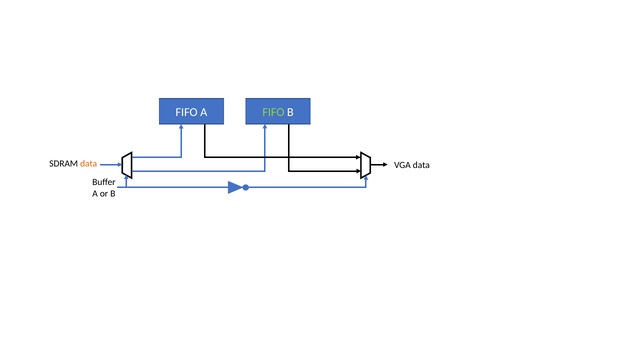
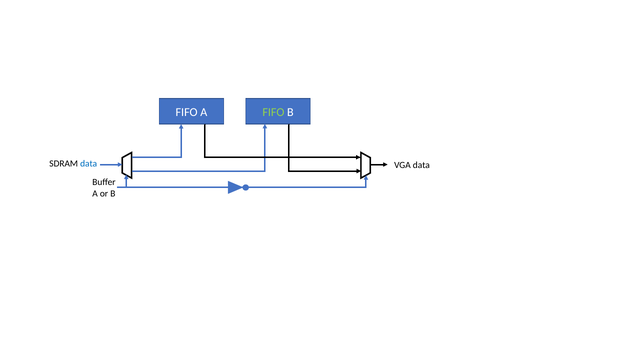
data at (89, 164) colour: orange -> blue
